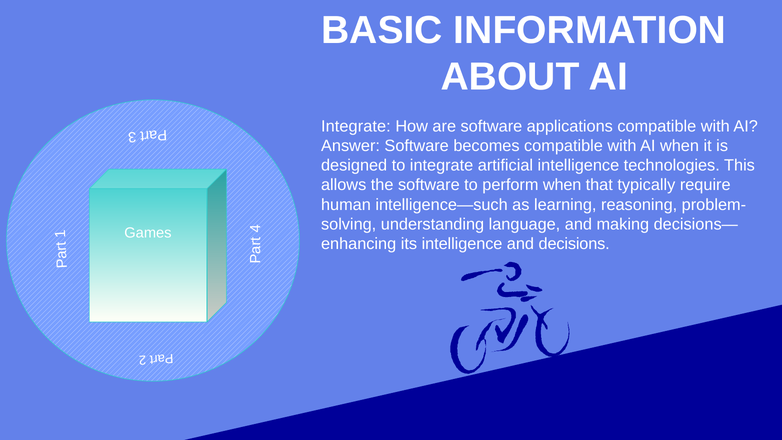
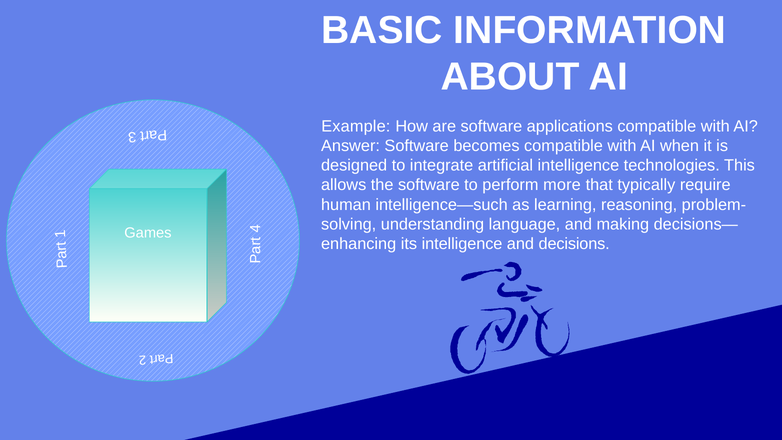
Integrate at (356, 126): Integrate -> Example
perform when: when -> more
